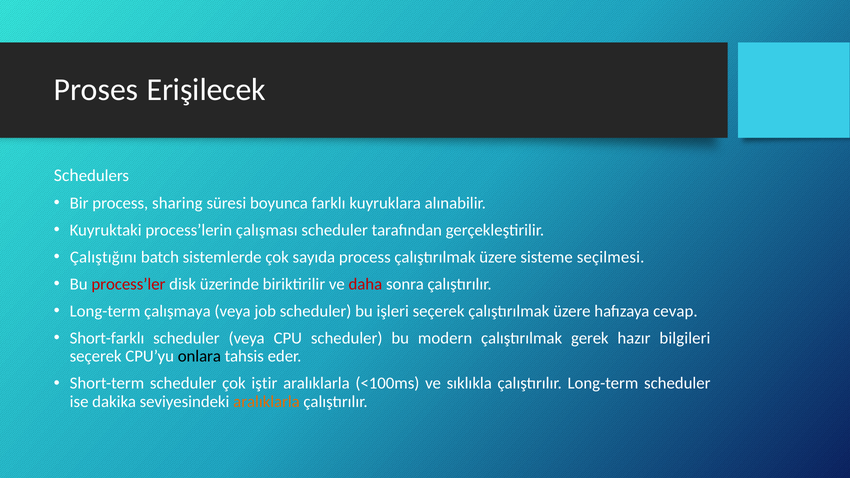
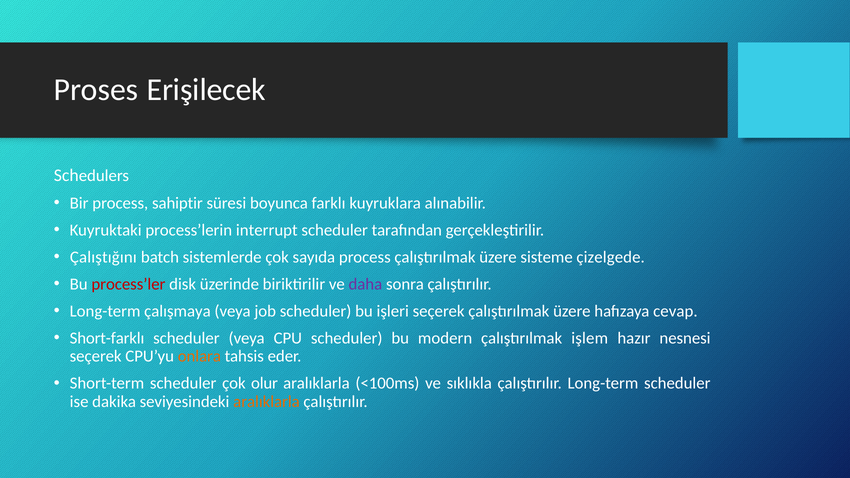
sharing: sharing -> sahiptir
çalışması: çalışması -> interrupt
seçilmesi: seçilmesi -> çizelgede
daha colour: red -> purple
gerek: gerek -> işlem
bilgileri: bilgileri -> nesnesi
onlara colour: black -> orange
iştir: iştir -> olur
